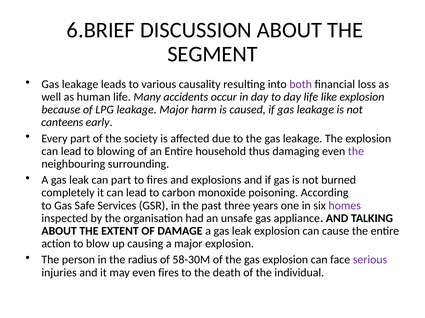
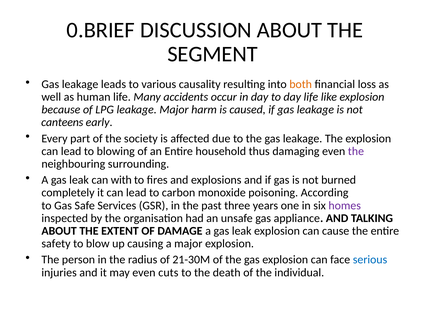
6.BRIEF: 6.BRIEF -> 0.BRIEF
both colour: purple -> orange
can part: part -> with
action: action -> safety
58-30M: 58-30M -> 21-30M
serious colour: purple -> blue
even fires: fires -> cuts
